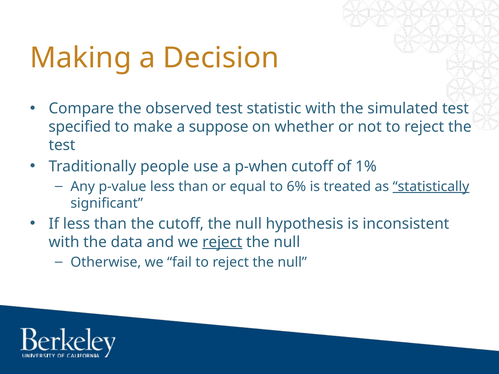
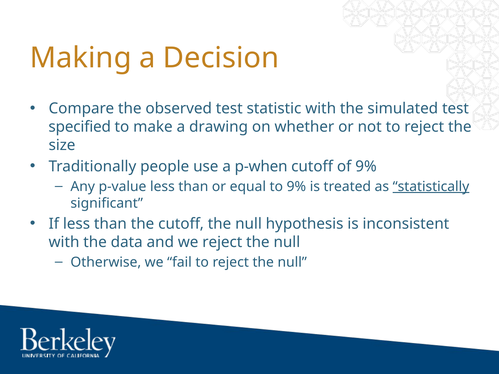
suppose: suppose -> drawing
test at (62, 145): test -> size
of 1%: 1% -> 9%
to 6%: 6% -> 9%
reject at (222, 242) underline: present -> none
